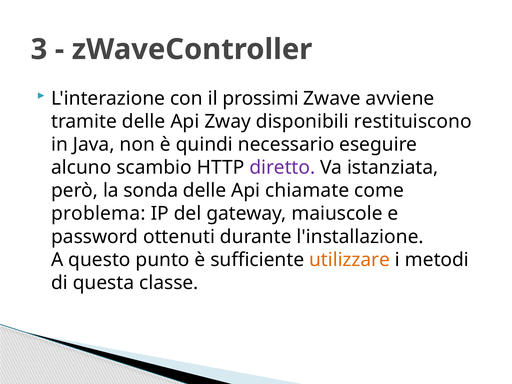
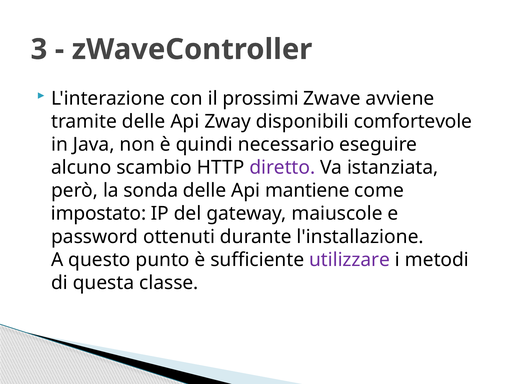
restituiscono: restituiscono -> comfortevole
chiamate: chiamate -> mantiene
problema: problema -> impostato
utilizzare colour: orange -> purple
